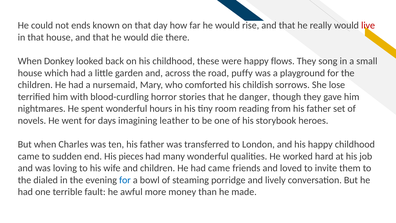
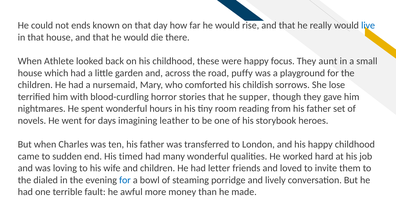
live colour: red -> blue
Donkey: Donkey -> Athlete
flows: flows -> focus
song: song -> aunt
danger: danger -> supper
pieces: pieces -> timed
had came: came -> letter
